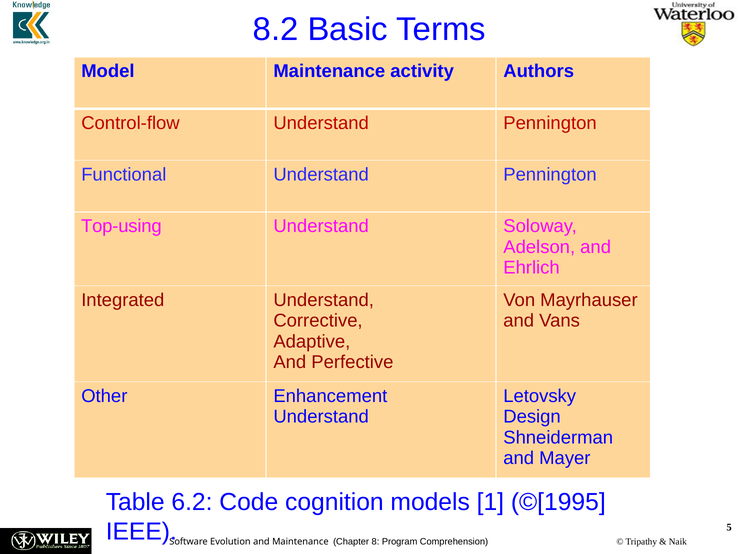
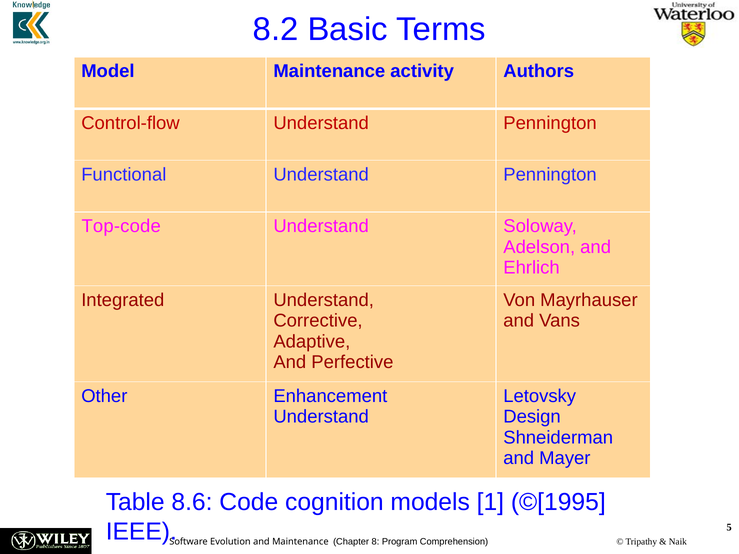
Top-using: Top-using -> Top-code
6.2: 6.2 -> 8.6
